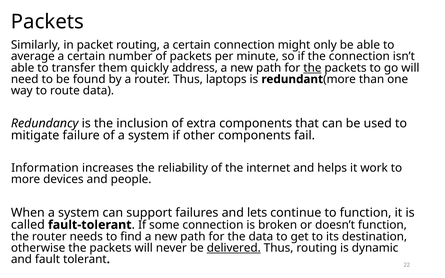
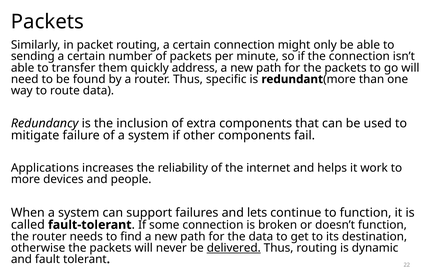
average: average -> sending
the at (312, 68) underline: present -> none
laptops: laptops -> specific
Information: Information -> Applications
